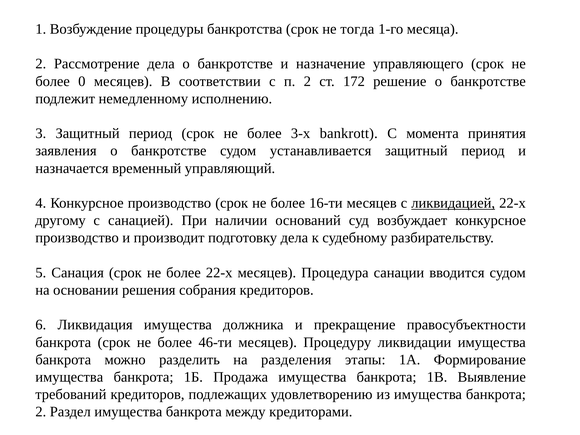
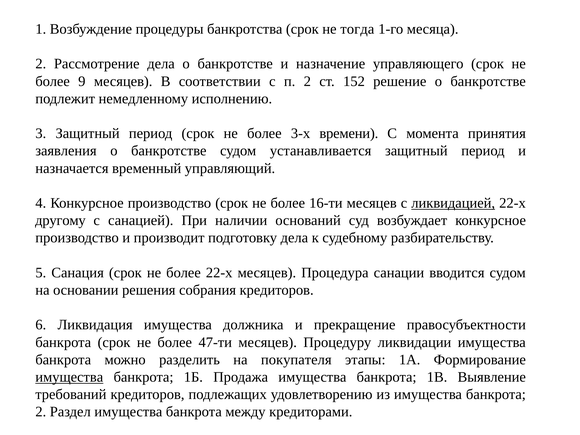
0: 0 -> 9
172: 172 -> 152
bankrott: bankrott -> времени
46-ти: 46-ти -> 47-ти
разделения: разделения -> покупателя
имущества at (69, 377) underline: none -> present
